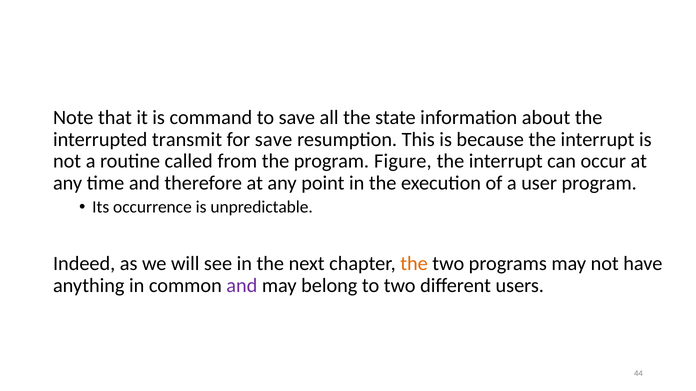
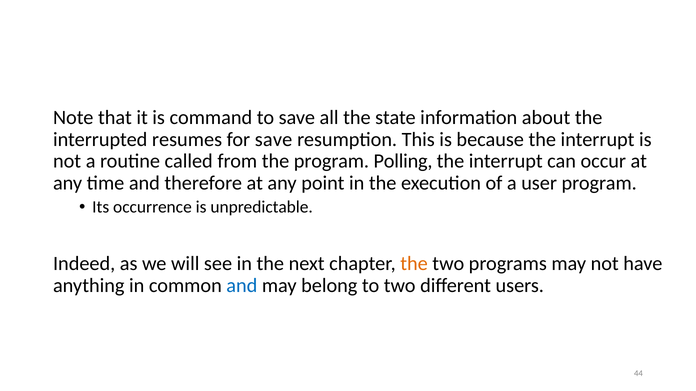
transmit: transmit -> resumes
Figure: Figure -> Polling
and at (242, 286) colour: purple -> blue
